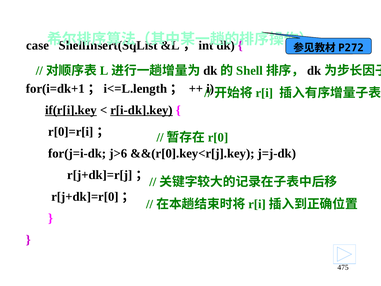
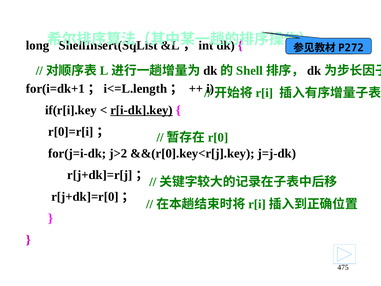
case: case -> long
if(r[i].key underline: present -> none
j>6: j>6 -> j>2
